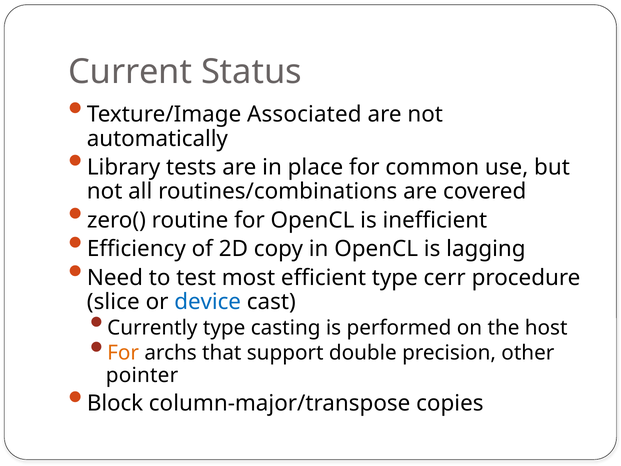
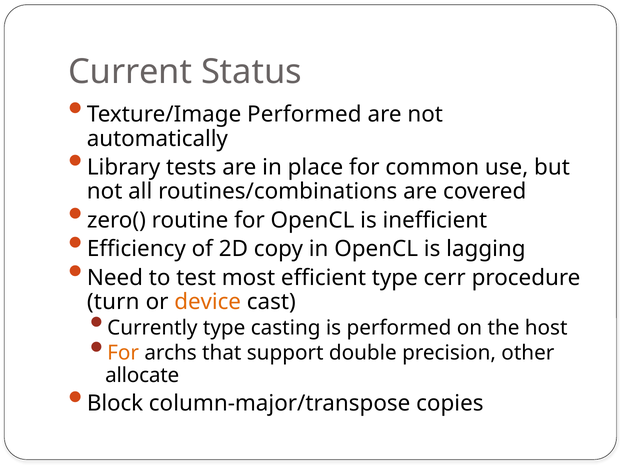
Texture/Image Associated: Associated -> Performed
slice: slice -> turn
device colour: blue -> orange
pointer: pointer -> allocate
